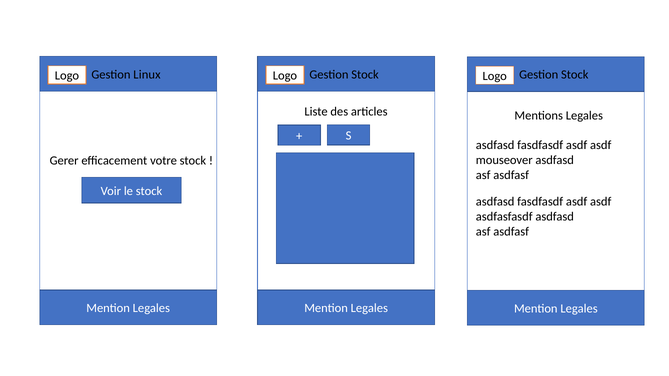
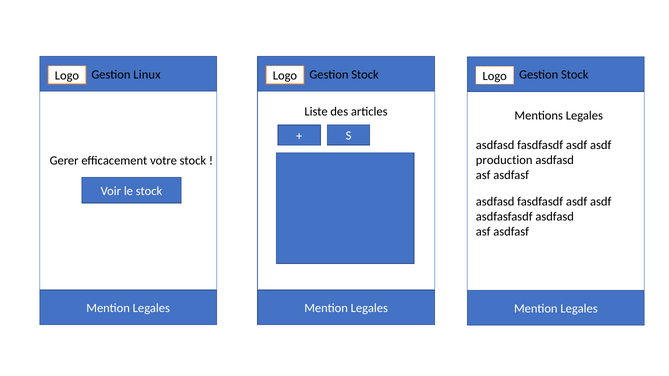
mouseover: mouseover -> production
